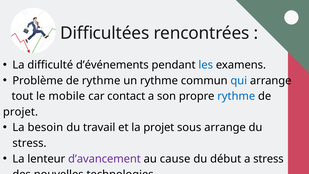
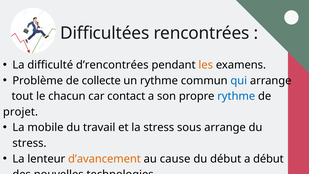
d’événements: d’événements -> d’rencontrées
les colour: blue -> orange
de rythme: rythme -> collecte
mobile: mobile -> chacun
besoin: besoin -> mobile
la projet: projet -> stress
d’avancement colour: purple -> orange
a stress: stress -> début
